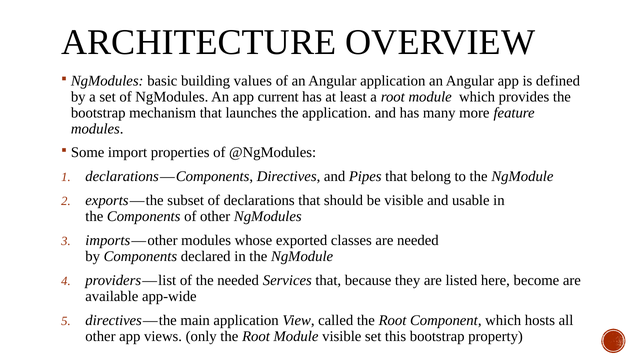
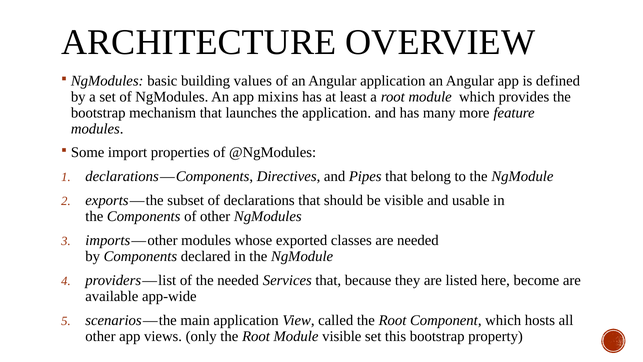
current: current -> mixins
directives at (114, 320): directives -> scenarios
